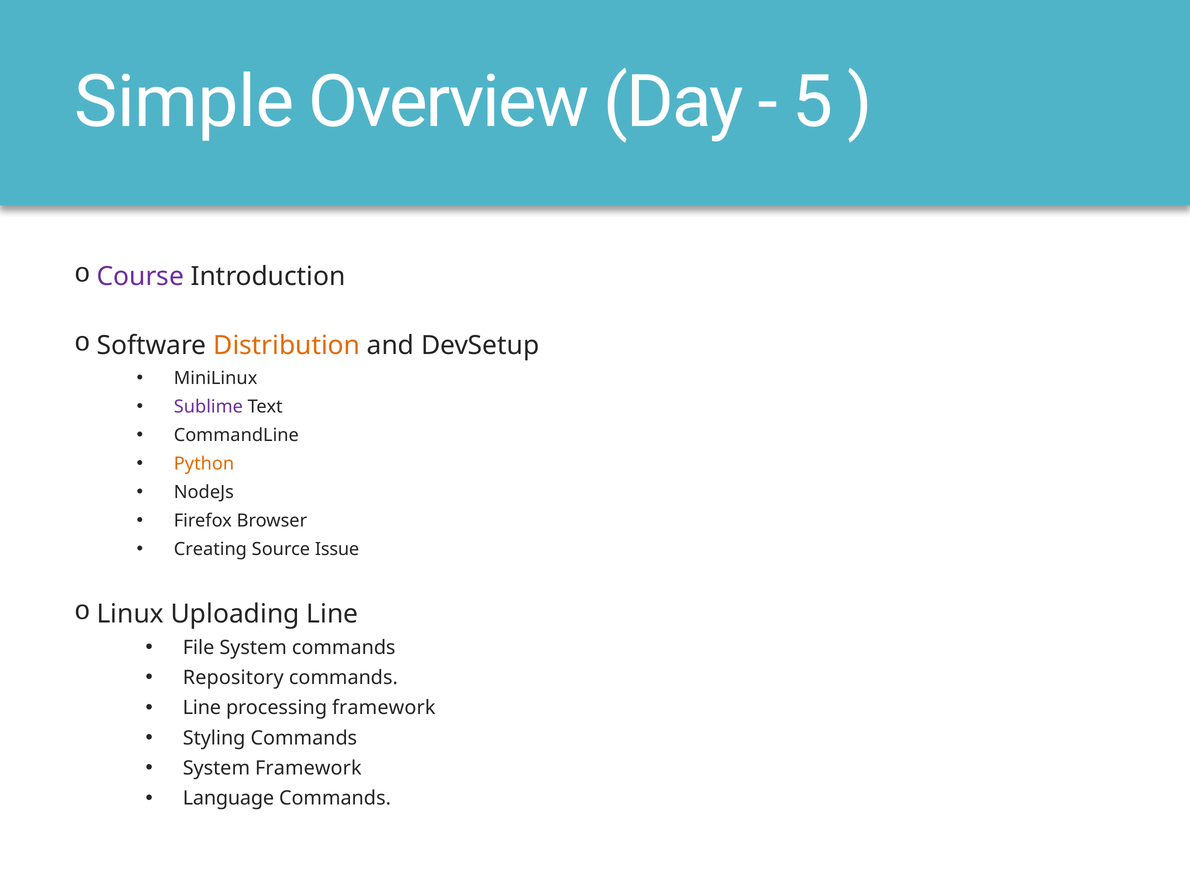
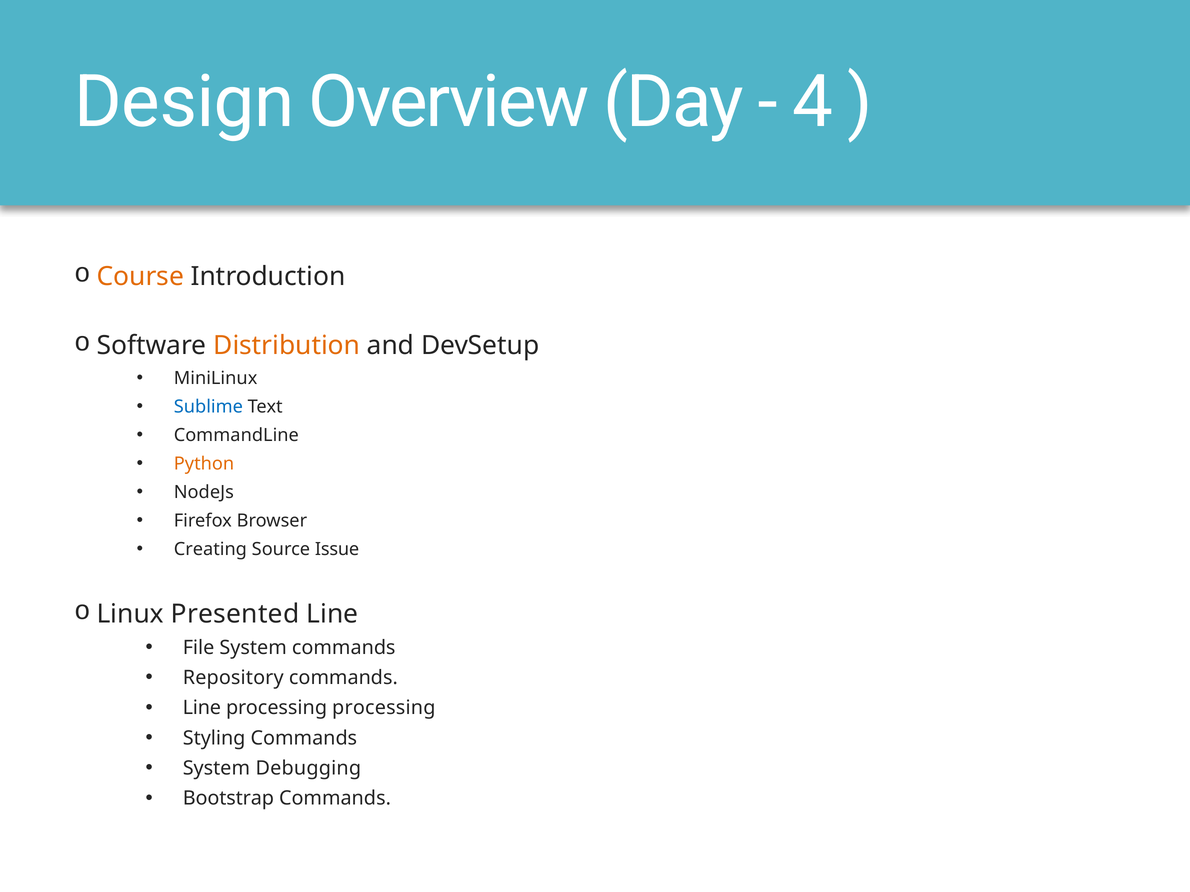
Simple: Simple -> Design
5: 5 -> 4
Course colour: purple -> orange
Sublime colour: purple -> blue
Uploading: Uploading -> Presented
processing framework: framework -> processing
System Framework: Framework -> Debugging
Language: Language -> Bootstrap
